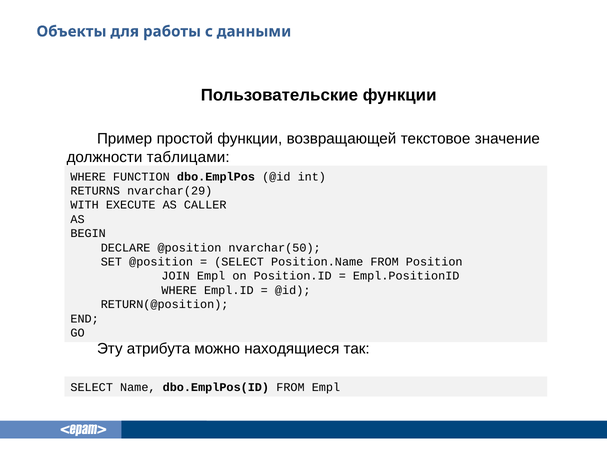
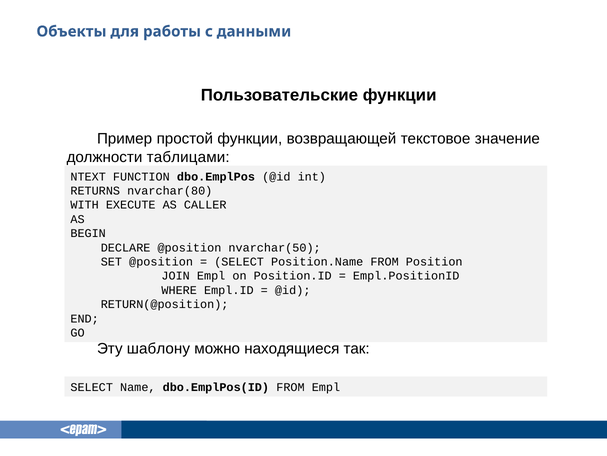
WHERE at (88, 176): WHERE -> NTEXT
nvarchar(29: nvarchar(29 -> nvarchar(80
атрибута: атрибута -> шаблону
